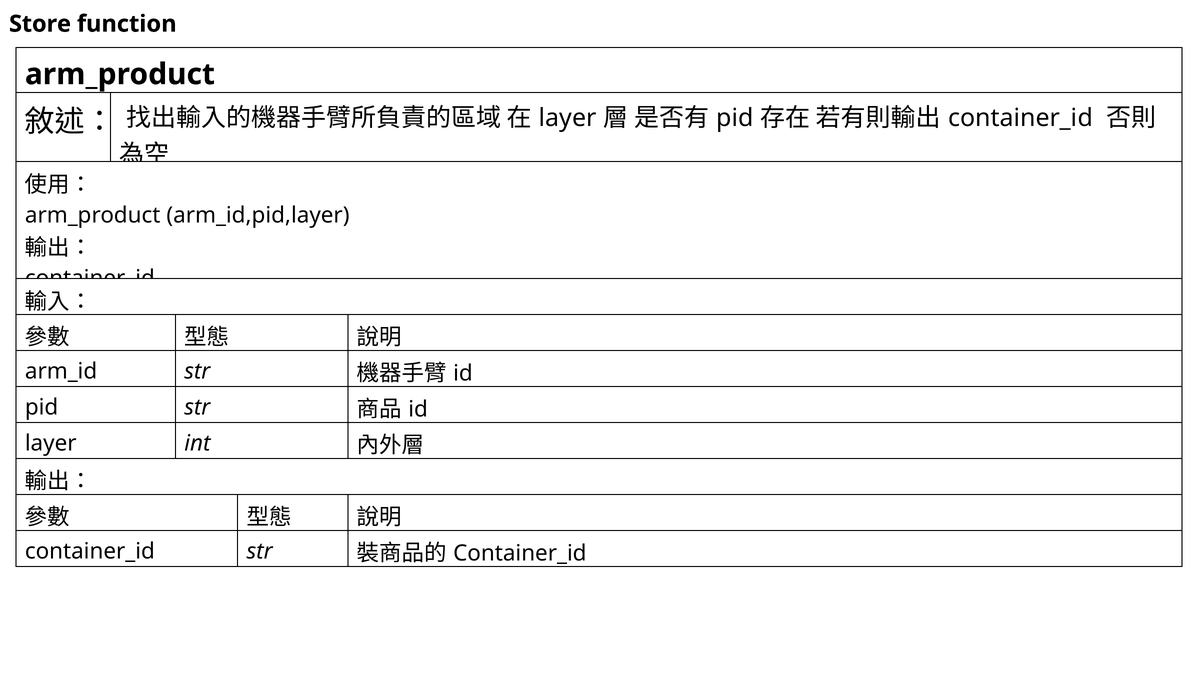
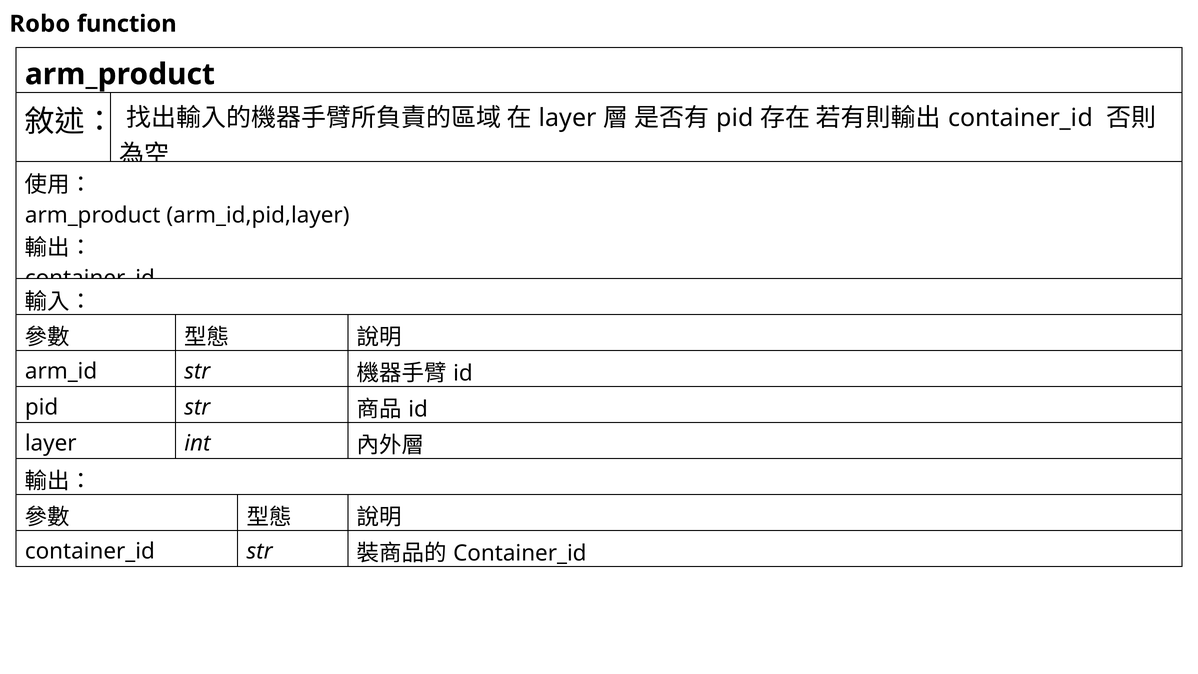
Store: Store -> Robo
